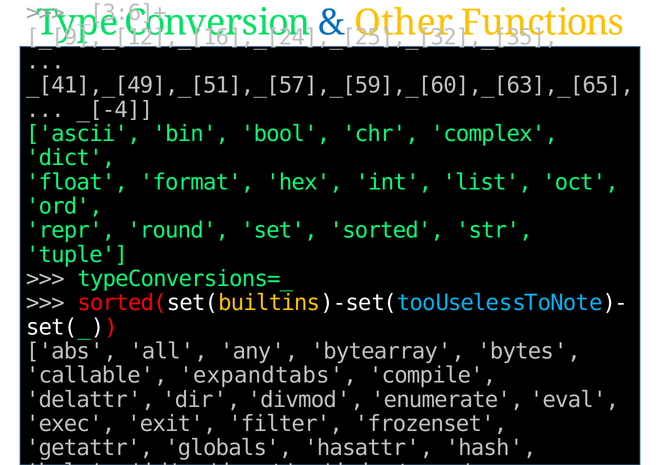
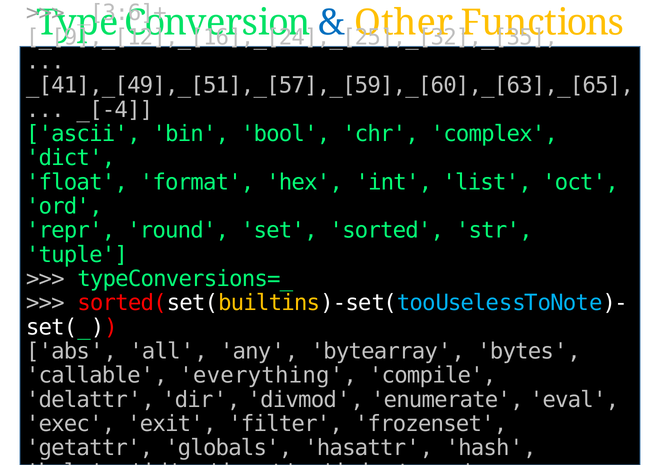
expandtabs: expandtabs -> everything
